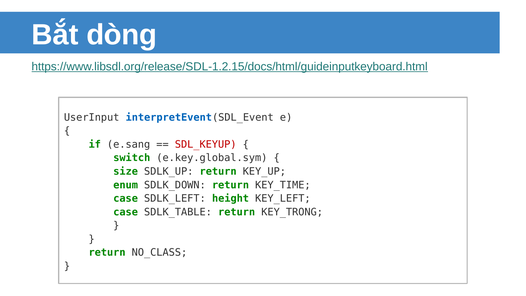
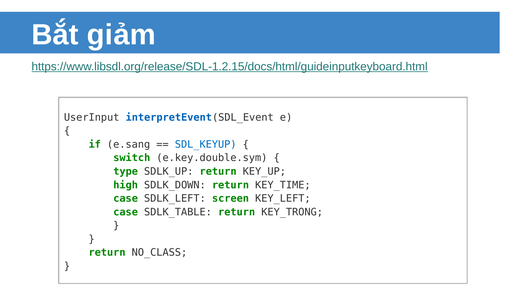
dòng: dòng -> giảm
SDL_KEYUP colour: red -> blue
e.key.global.sym: e.key.global.sym -> e.key.double.sym
size: size -> type
enum: enum -> high
height: height -> screen
